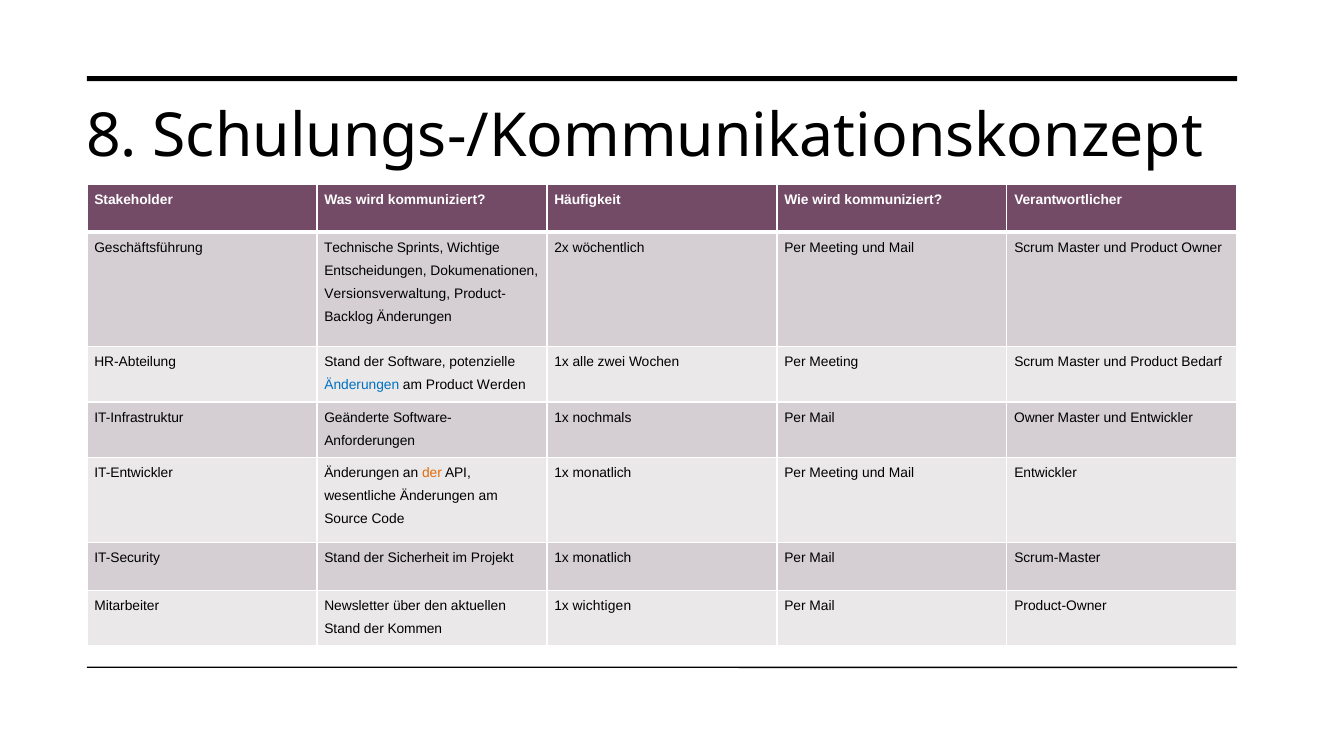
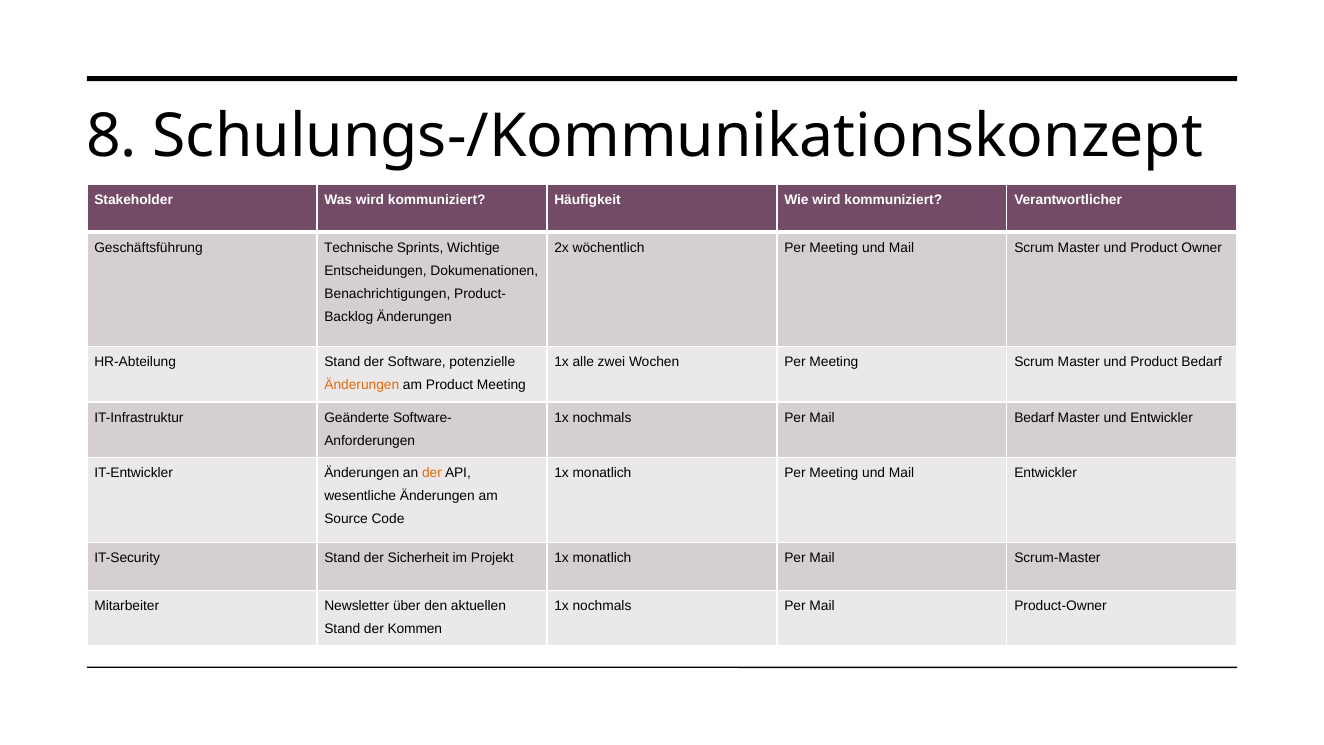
Versionsverwaltung: Versionsverwaltung -> Benachrichtigungen
Änderungen at (362, 385) colour: blue -> orange
Product Werden: Werden -> Meeting
Mail Owner: Owner -> Bedarf
wichtigen at (602, 605): wichtigen -> nochmals
